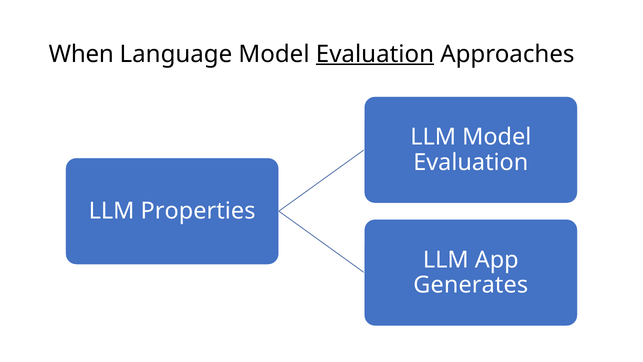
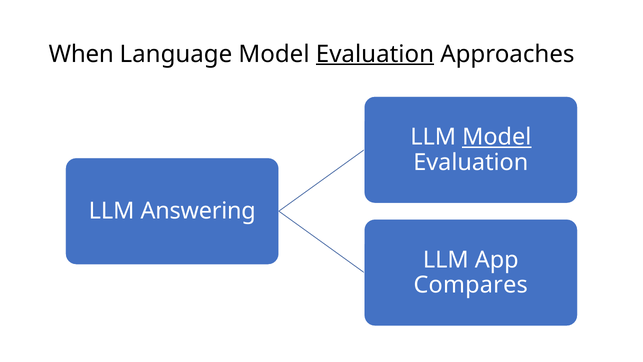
Model at (497, 137) underline: none -> present
Properties: Properties -> Answering
Generates: Generates -> Compares
